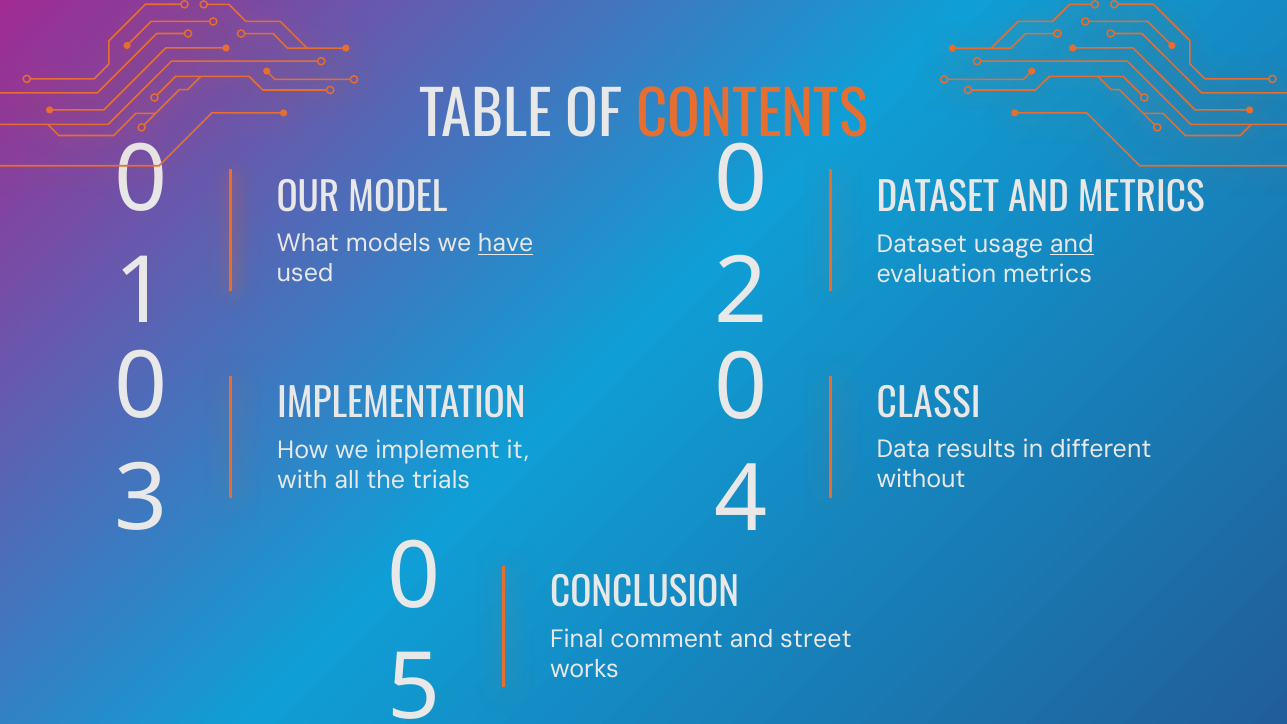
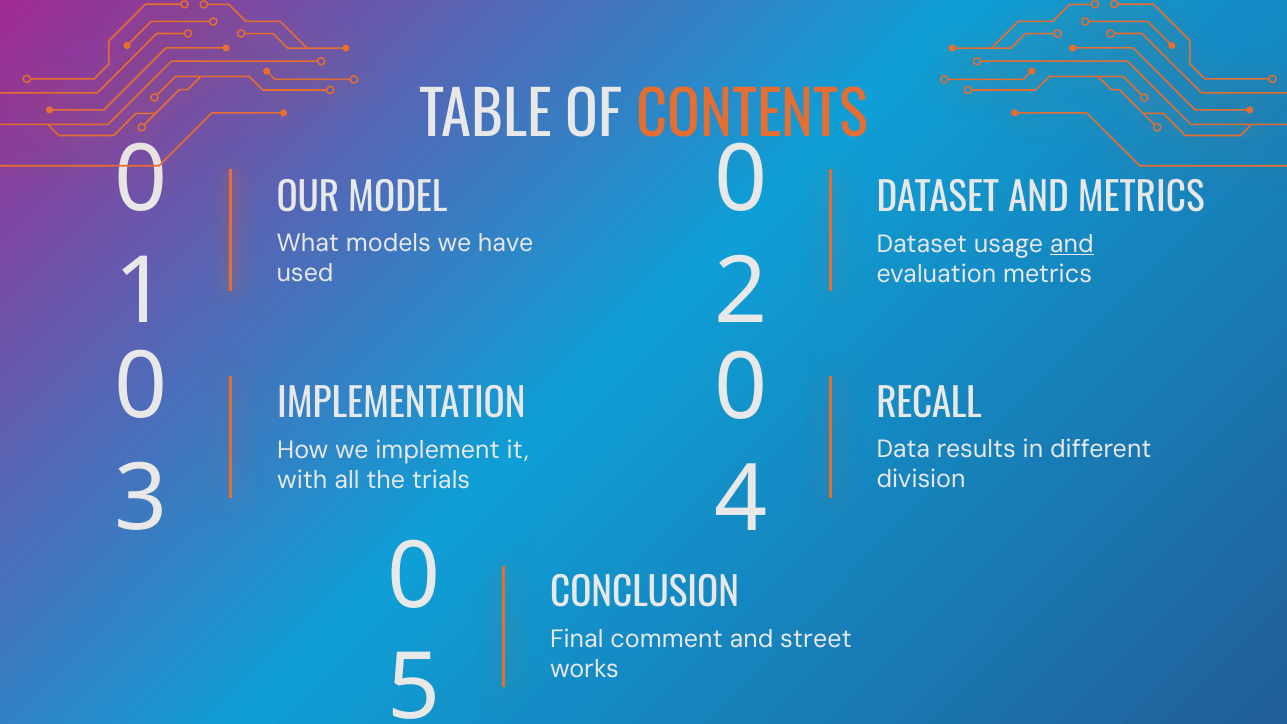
have underline: present -> none
CLASSI: CLASSI -> RECALL
without: without -> division
